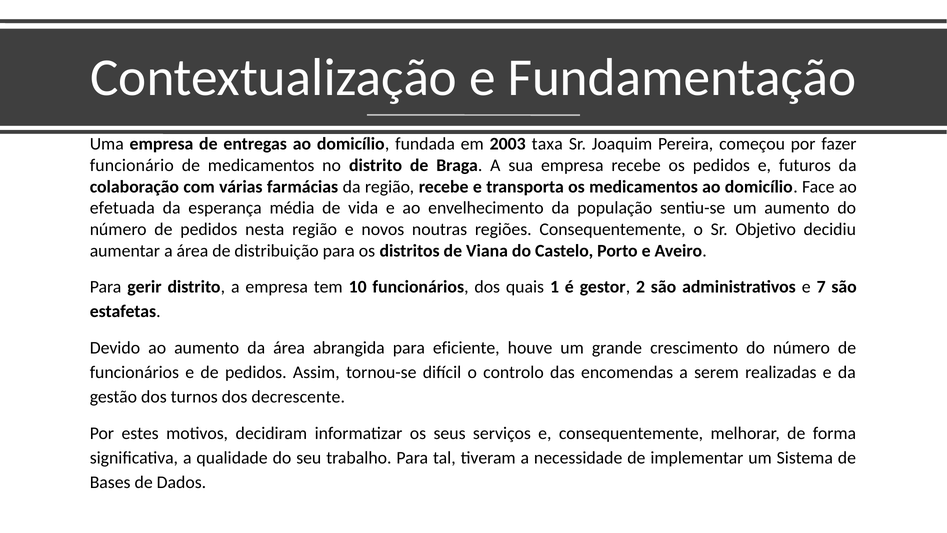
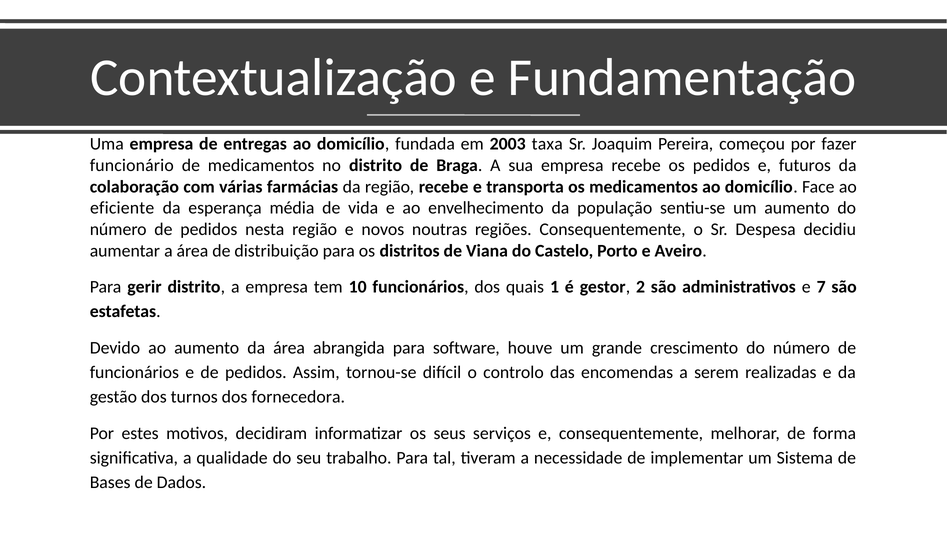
efetuada: efetuada -> eficiente
Objetivo: Objetivo -> Despesa
eficiente: eficiente -> software
decrescente: decrescente -> fornecedora
